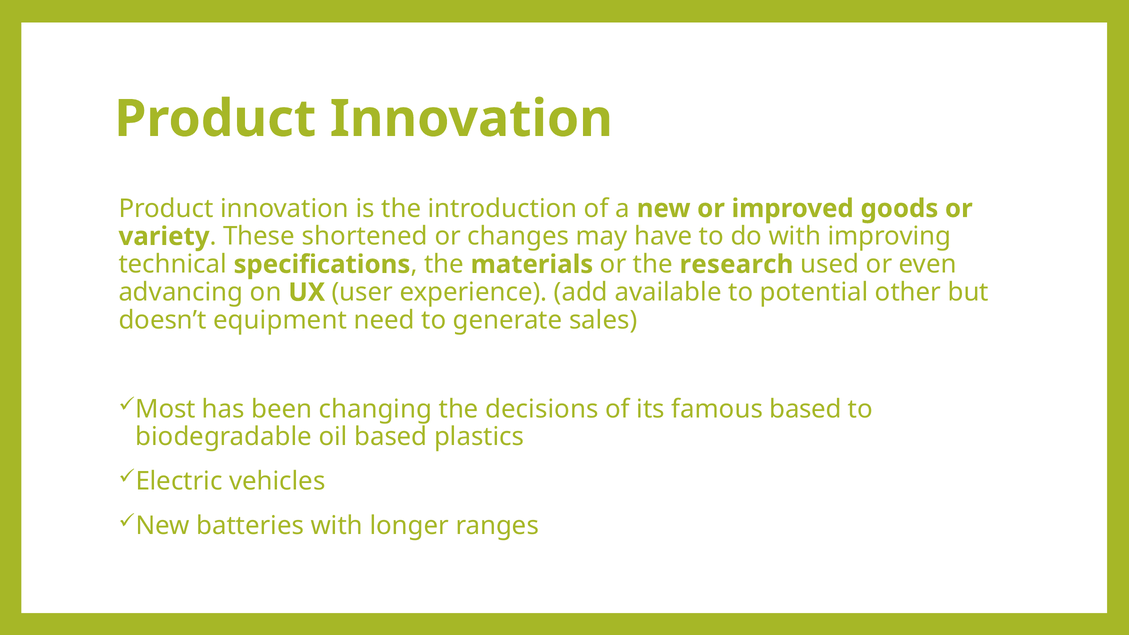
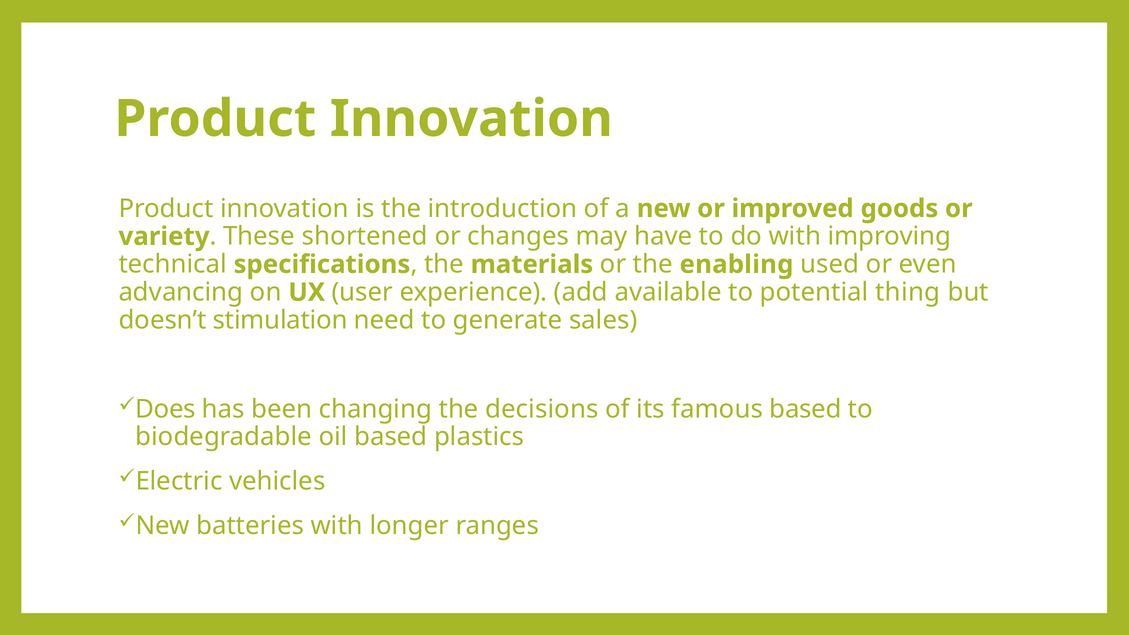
research: research -> enabling
other: other -> thing
equipment: equipment -> stimulation
Most: Most -> Does
